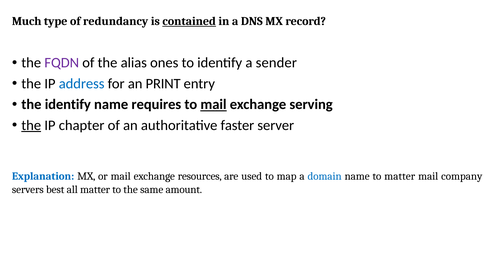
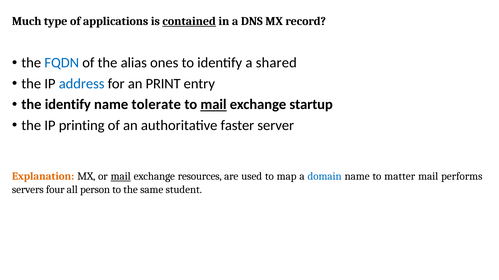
redundancy: redundancy -> applications
FQDN colour: purple -> blue
sender: sender -> shared
requires: requires -> tolerate
serving: serving -> startup
the at (31, 126) underline: present -> none
chapter: chapter -> printing
Explanation colour: blue -> orange
mail at (121, 177) underline: none -> present
company: company -> performs
best: best -> four
all matter: matter -> person
amount: amount -> student
